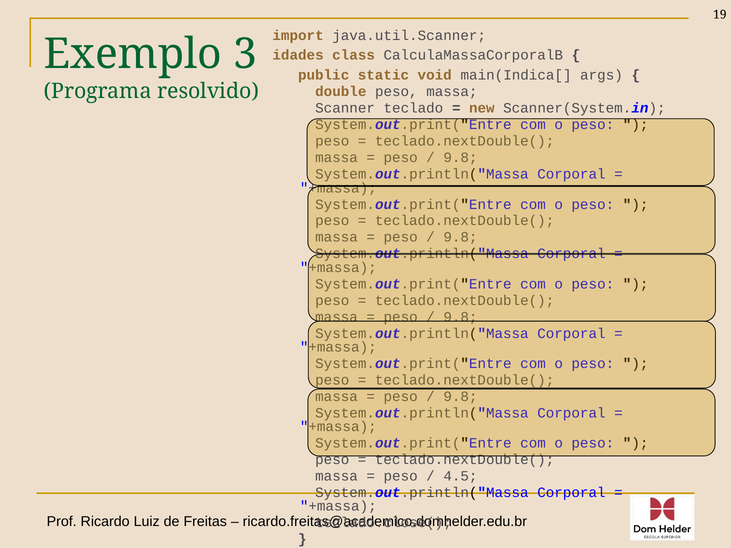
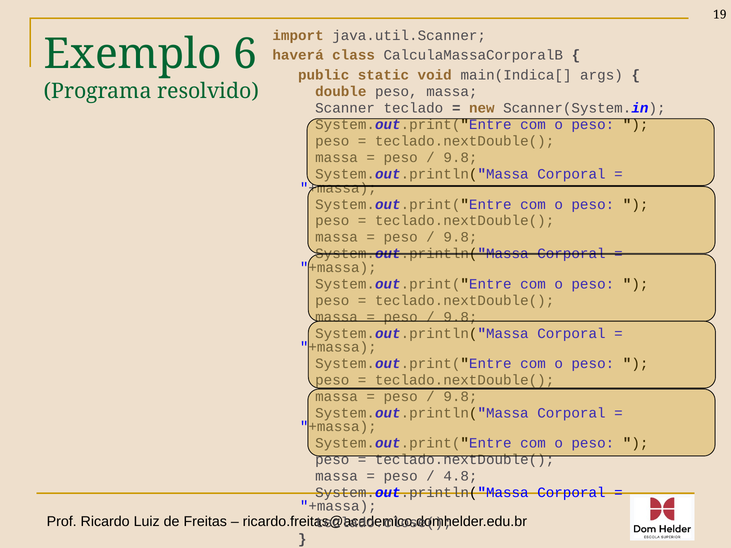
3: 3 -> 6
idades: idades -> haverá
4.5: 4.5 -> 4.8
